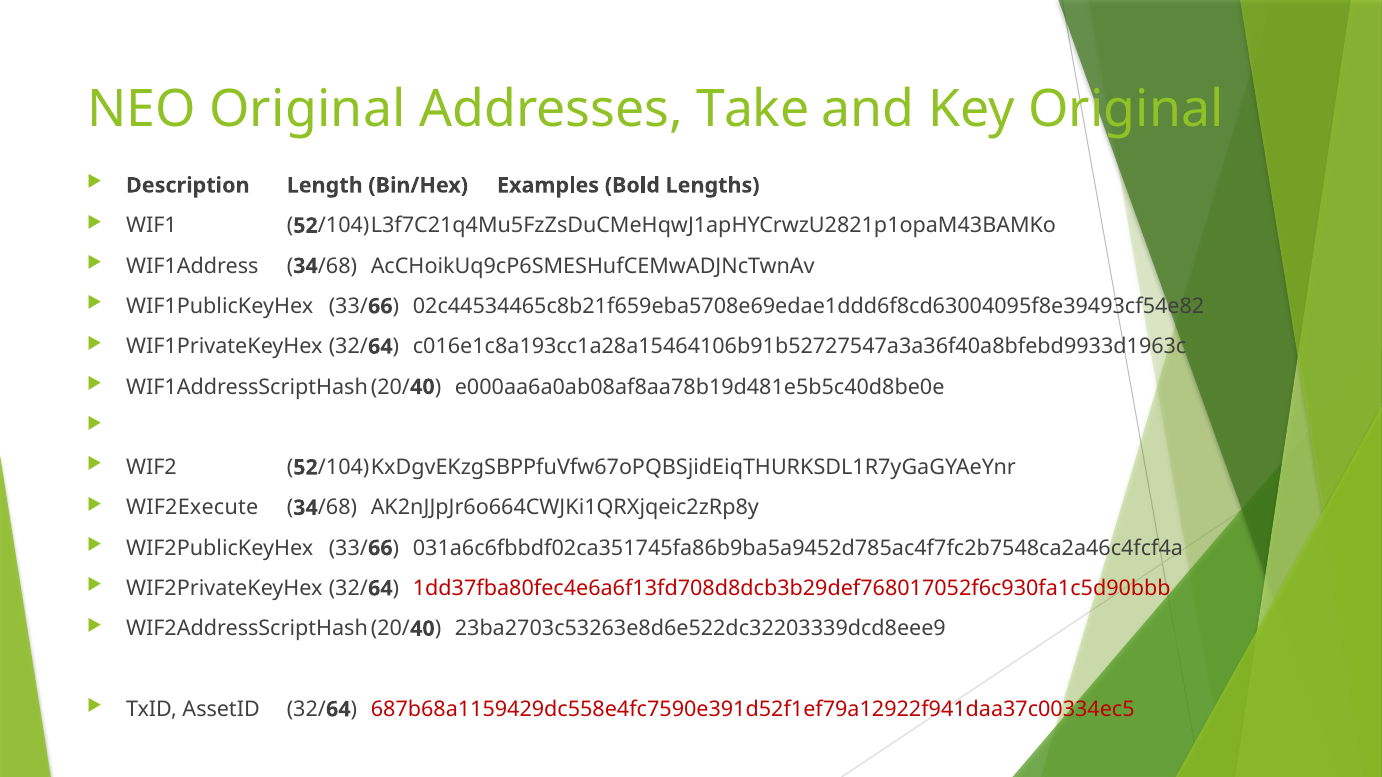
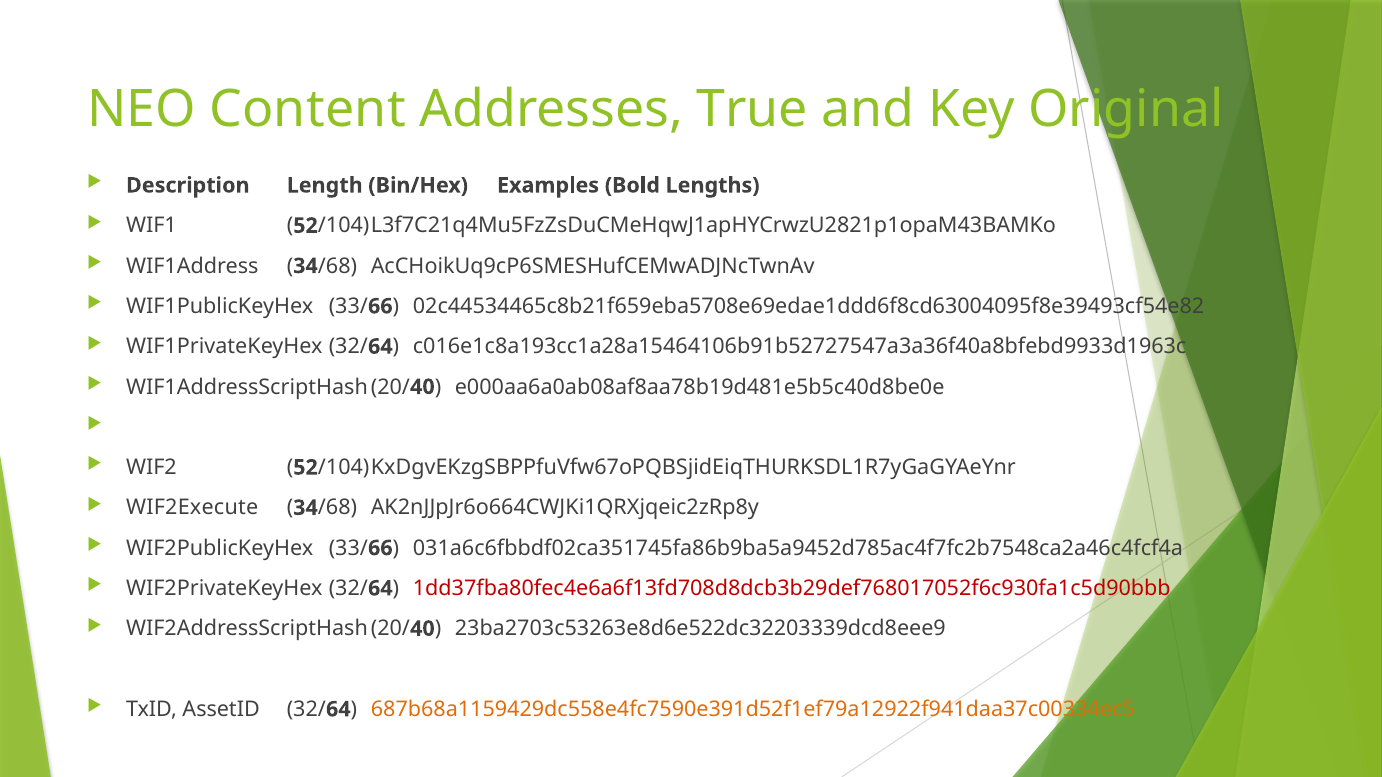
NEO Original: Original -> Content
Take: Take -> True
687b68a1159429dc558e4fc7590e391d52f1ef79a12922f941daa37c00334ec5 colour: red -> orange
